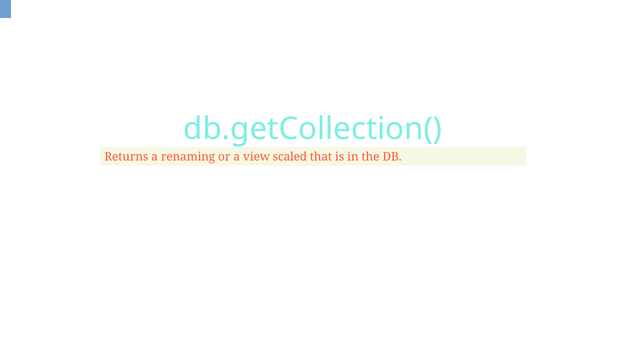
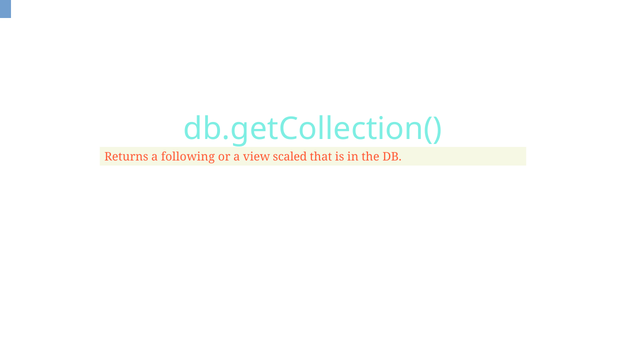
renaming: renaming -> following
